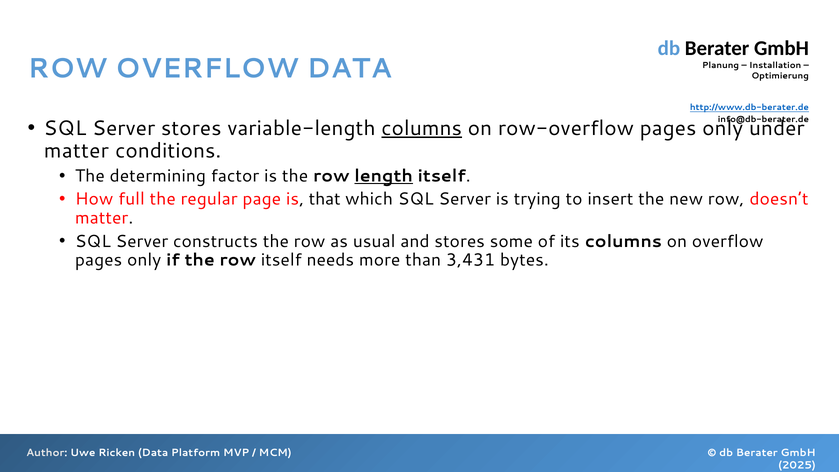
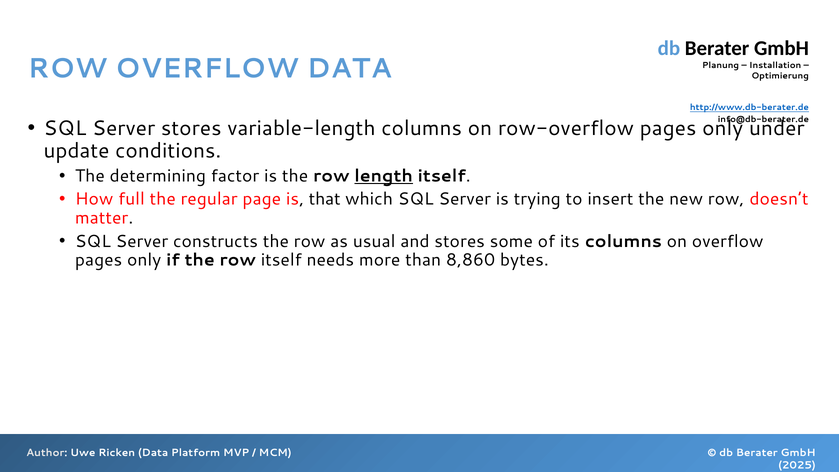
columns at (422, 128) underline: present -> none
matter at (76, 151): matter -> update
3,431: 3,431 -> 8,860
